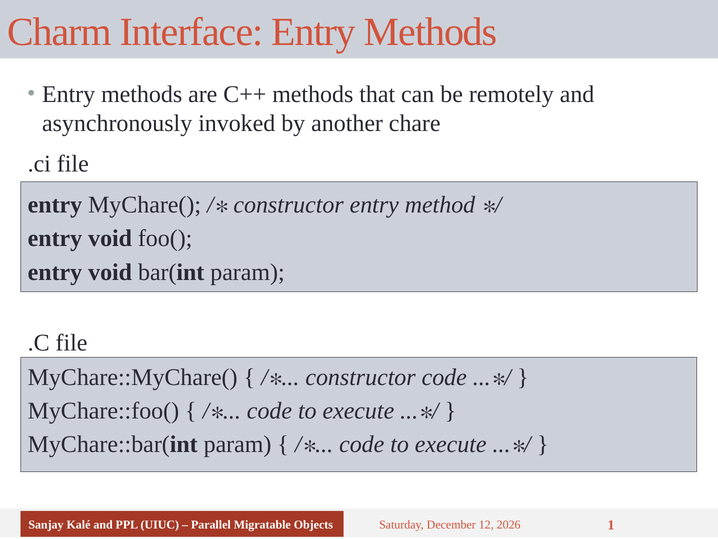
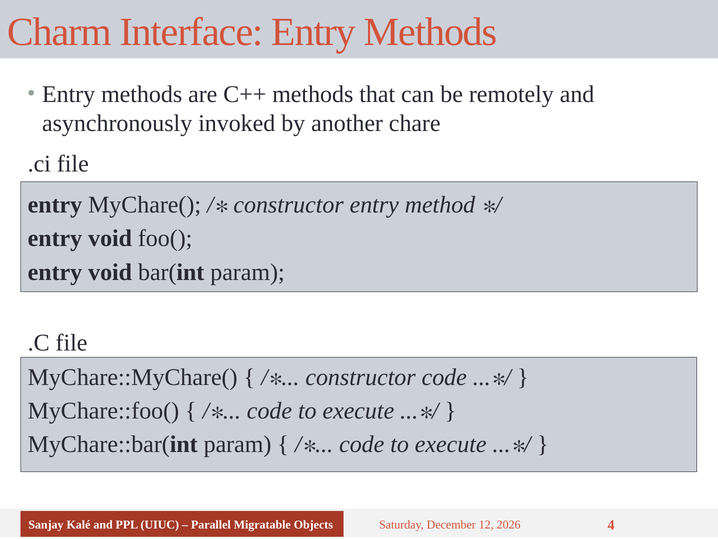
1: 1 -> 4
